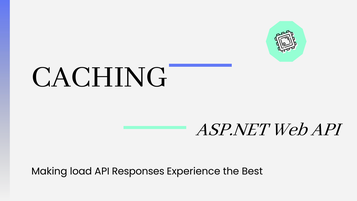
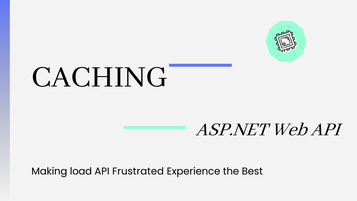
Responses: Responses -> Frustrated
